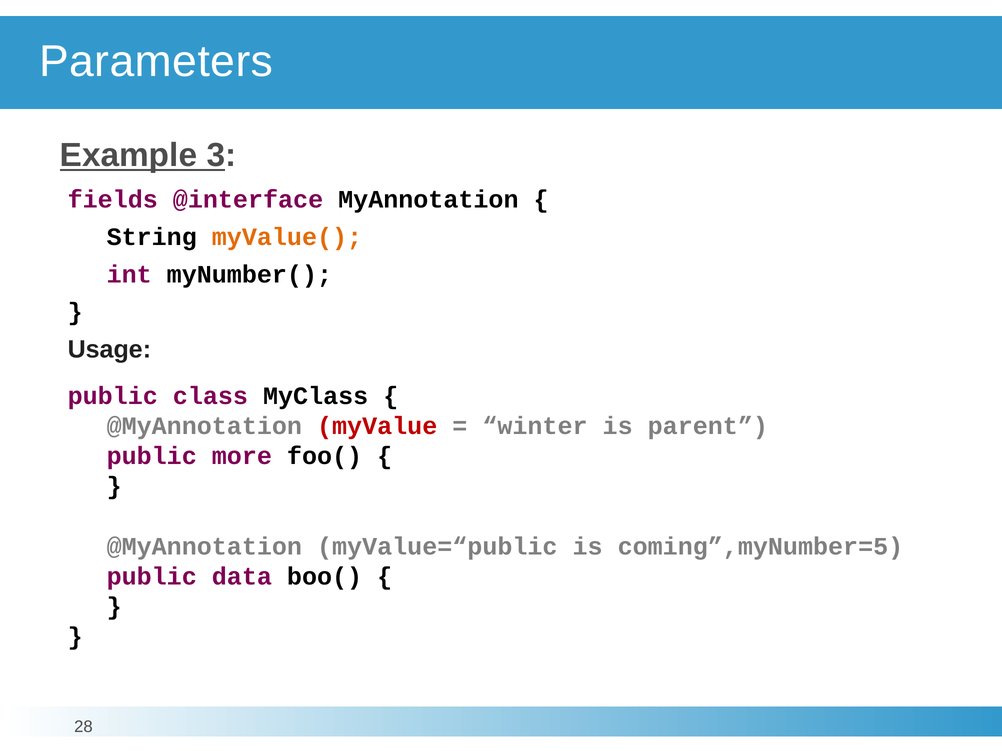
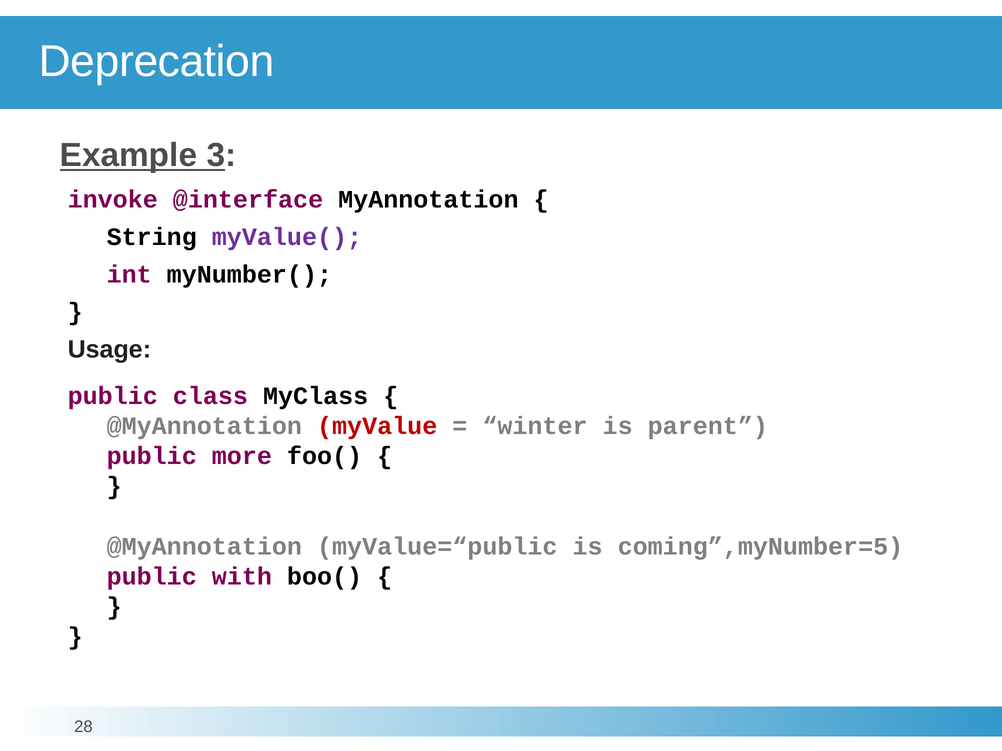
Parameters: Parameters -> Deprecation
fields: fields -> invoke
myValue( colour: orange -> purple
data: data -> with
